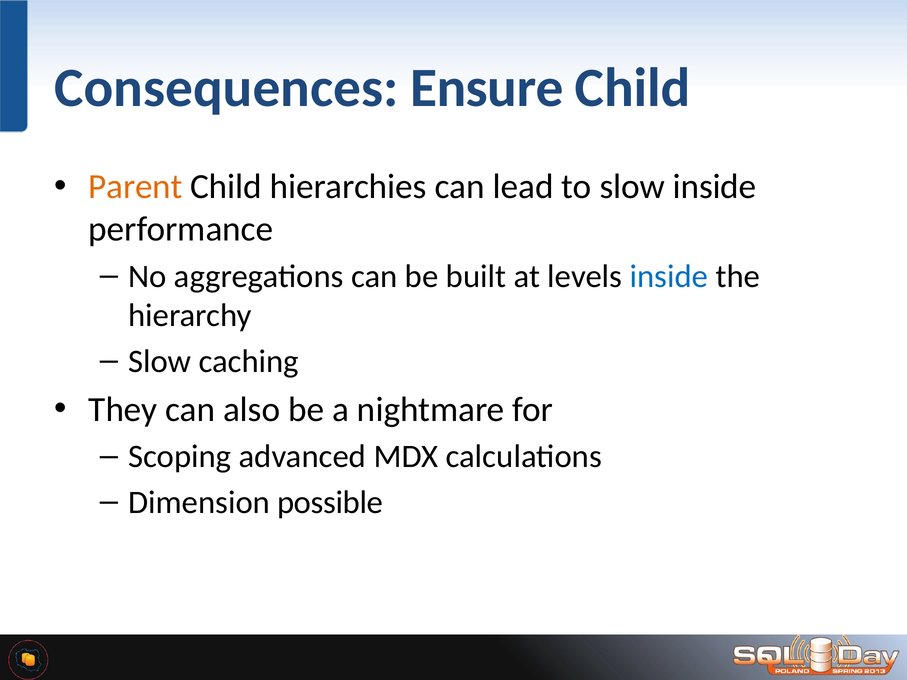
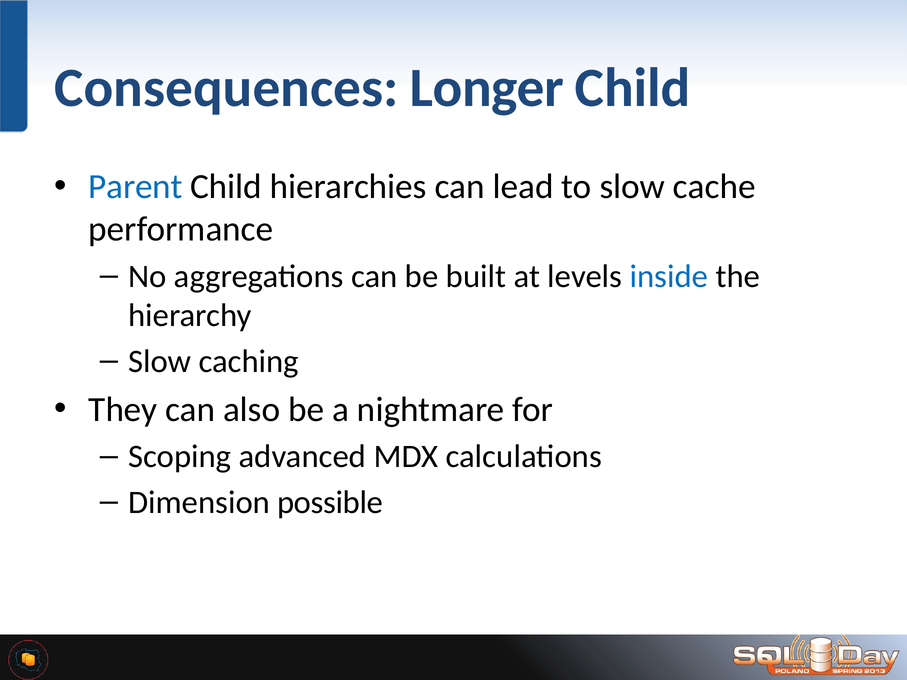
Ensure: Ensure -> Longer
Parent colour: orange -> blue
slow inside: inside -> cache
